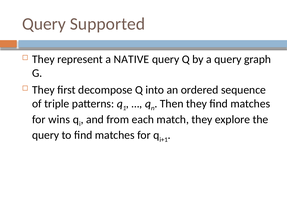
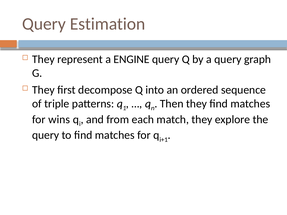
Supported: Supported -> Estimation
NATIVE: NATIVE -> ENGINE
